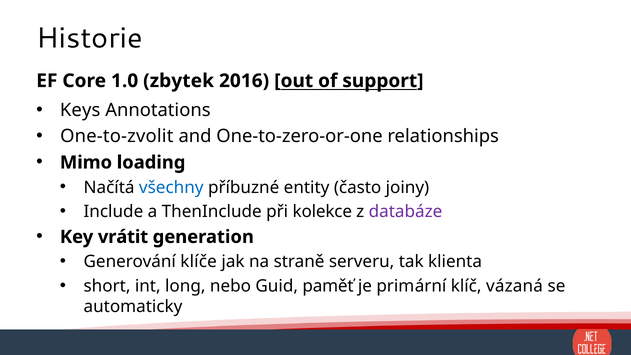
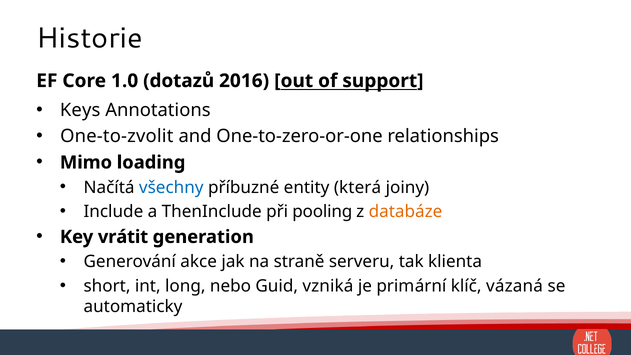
zbytek: zbytek -> dotazů
často: často -> která
kolekce: kolekce -> pooling
databáze colour: purple -> orange
klíče: klíče -> akce
paměť: paměť -> vzniká
